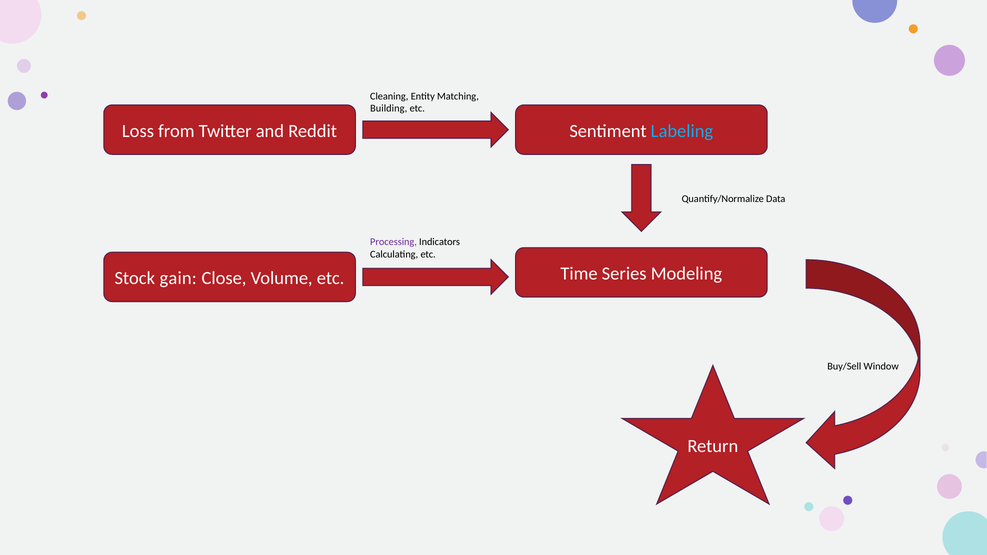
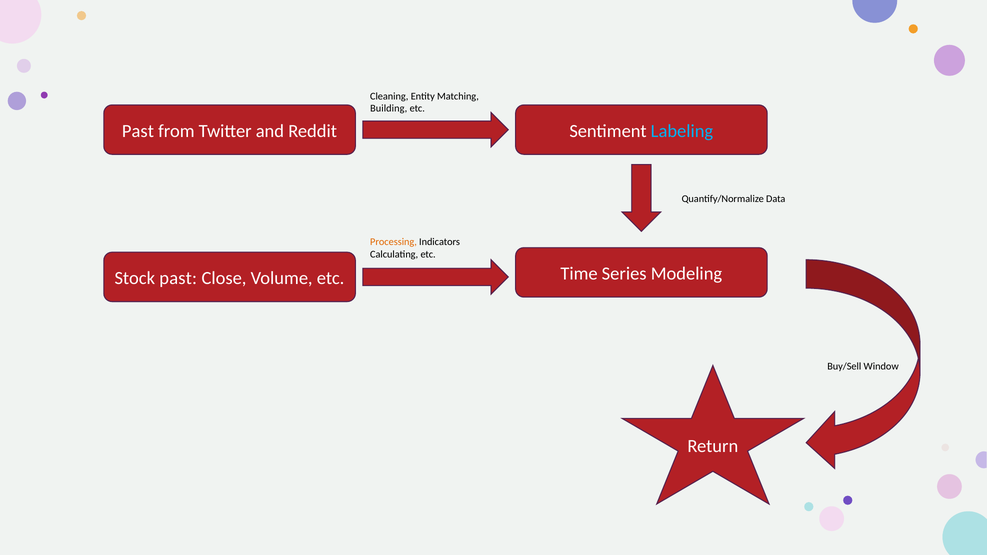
Loss at (138, 131): Loss -> Past
Processing colour: purple -> orange
Stock gain: gain -> past
